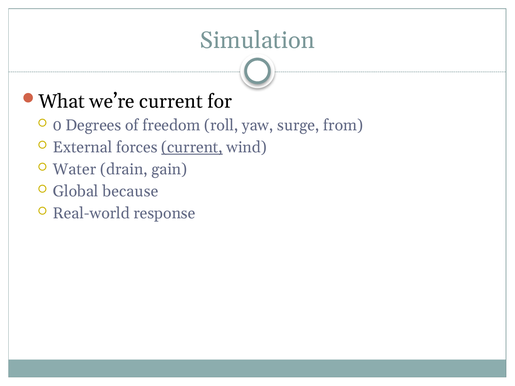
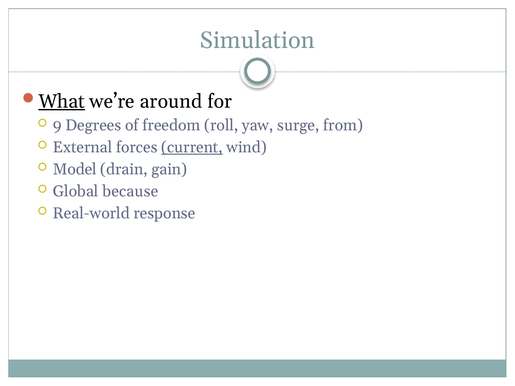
What underline: none -> present
we’re current: current -> around
0: 0 -> 9
Water: Water -> Model
